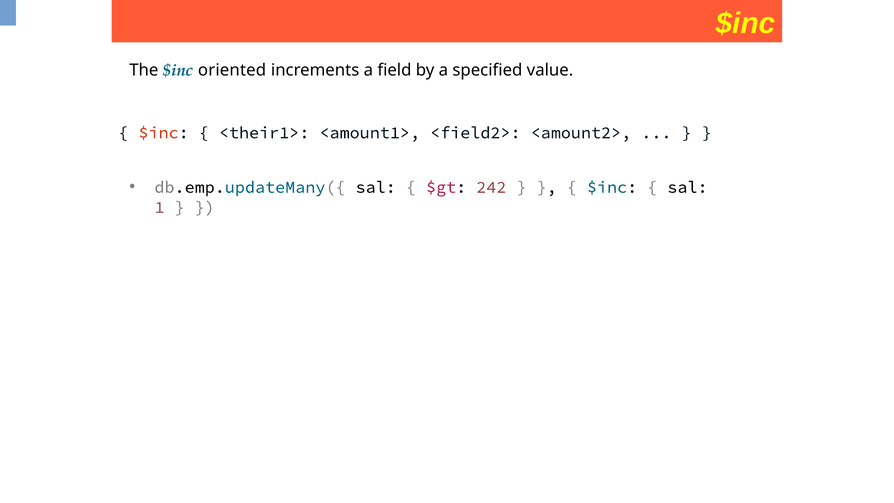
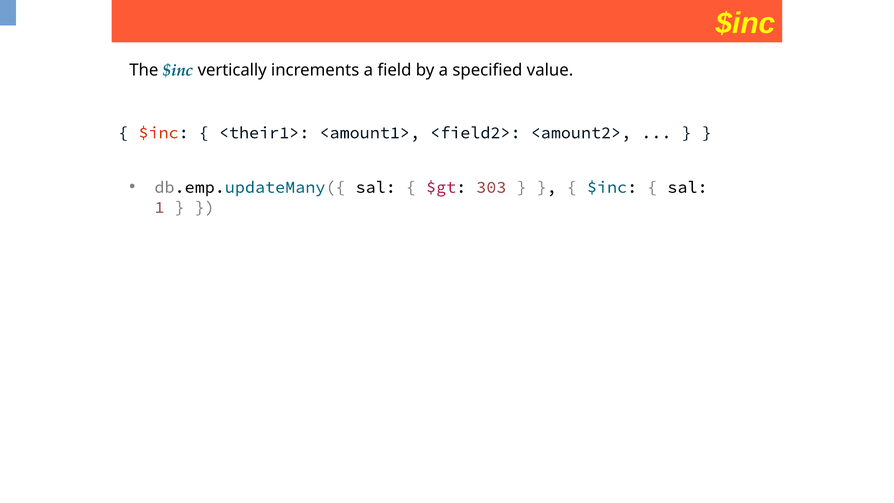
oriented: oriented -> vertically
242: 242 -> 303
